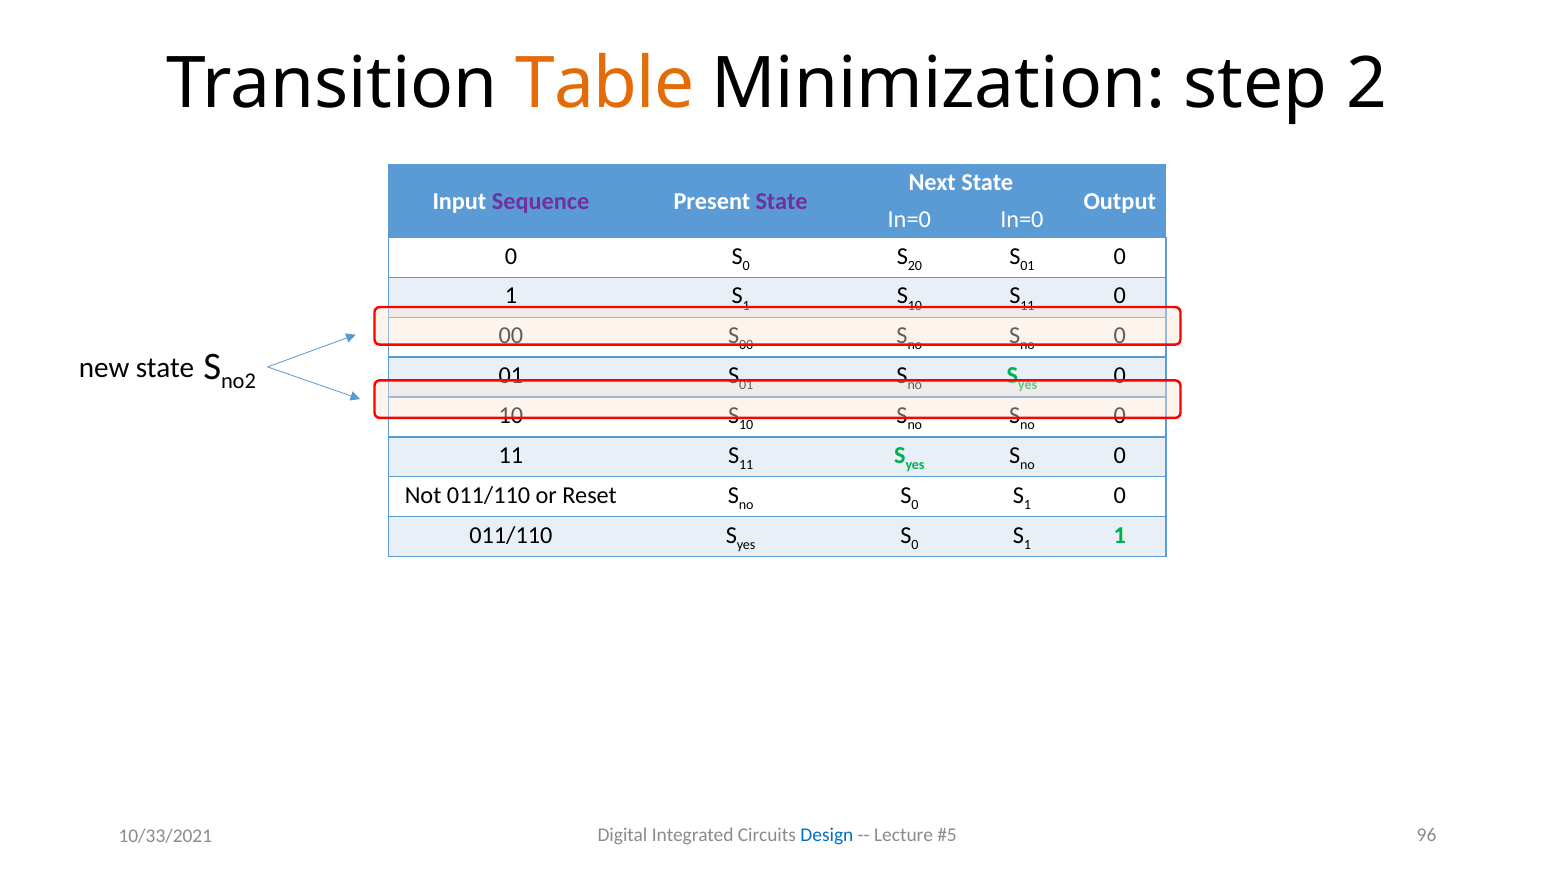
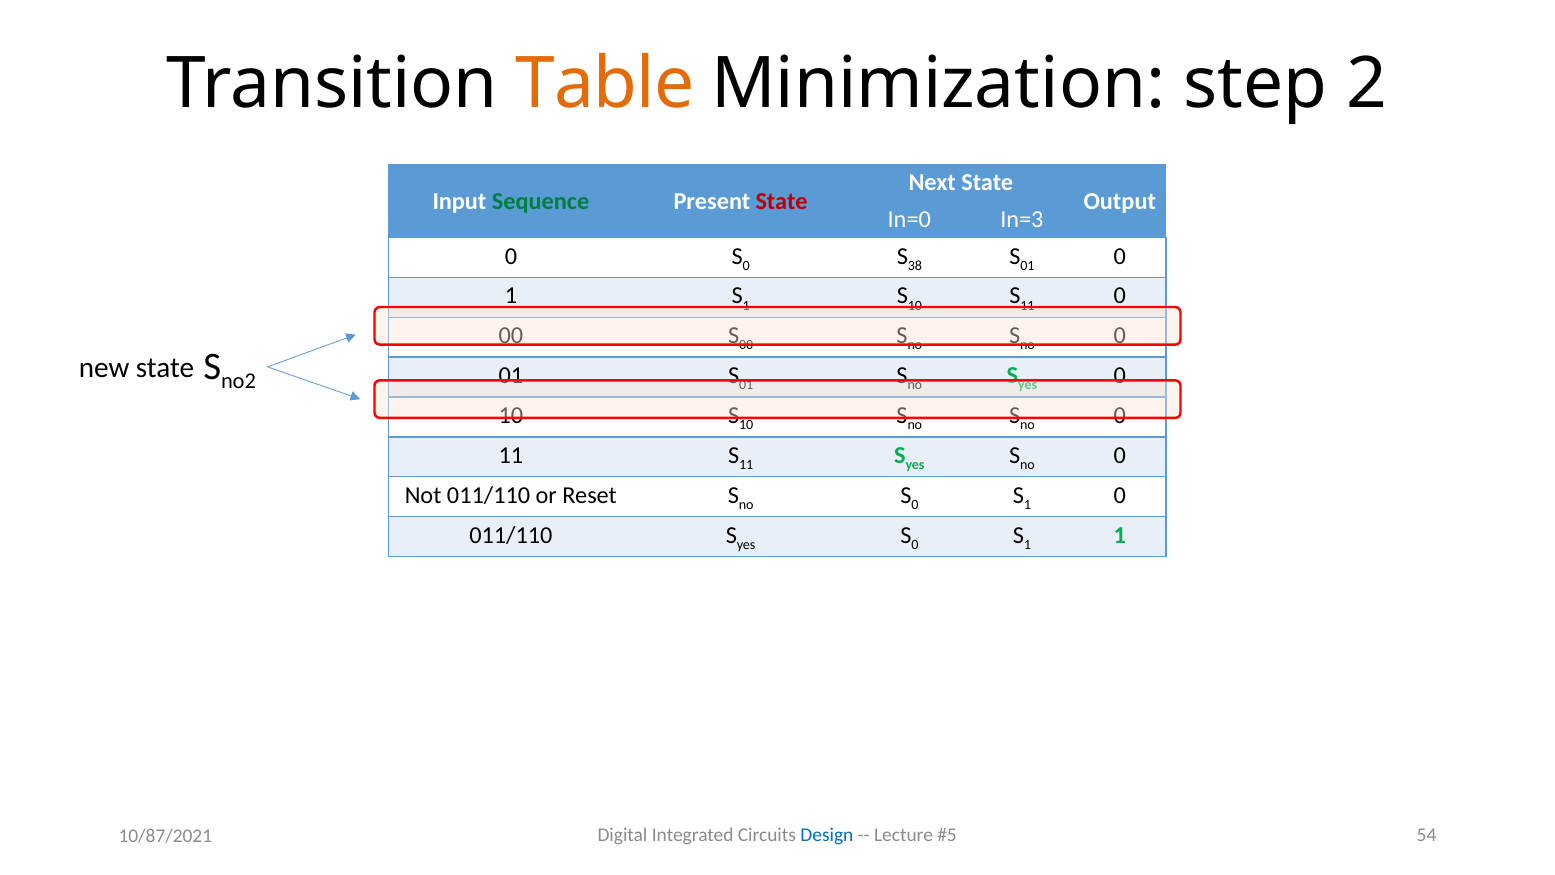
Sequence colour: purple -> green
State at (782, 201) colour: purple -> red
In=0 In=0: In=0 -> In=3
20: 20 -> 38
96: 96 -> 54
10/33/2021: 10/33/2021 -> 10/87/2021
